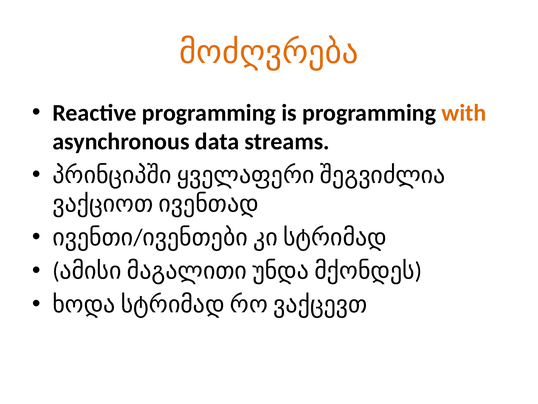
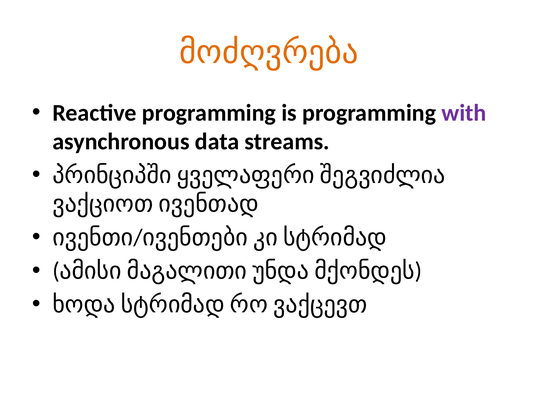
with colour: orange -> purple
